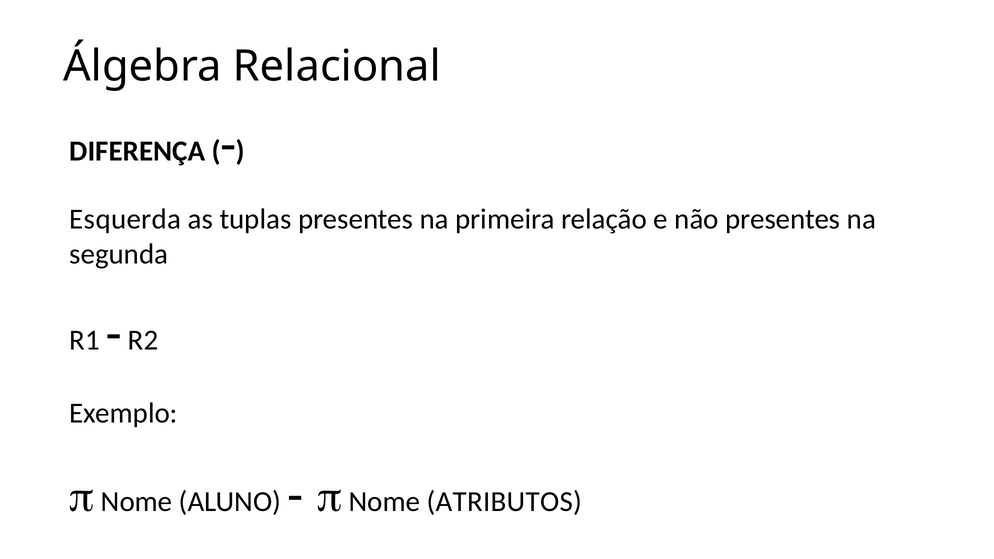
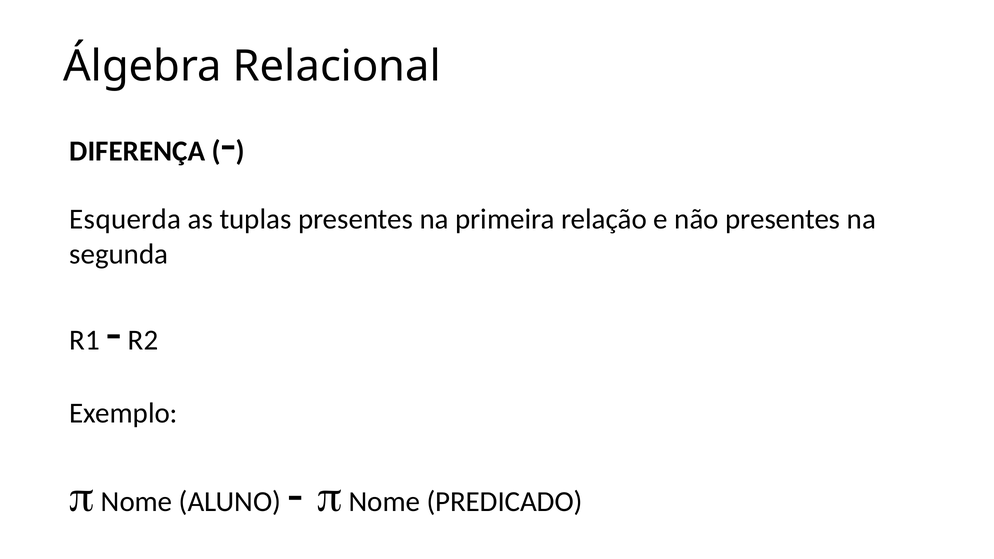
ATRIBUTOS: ATRIBUTOS -> PREDICADO
